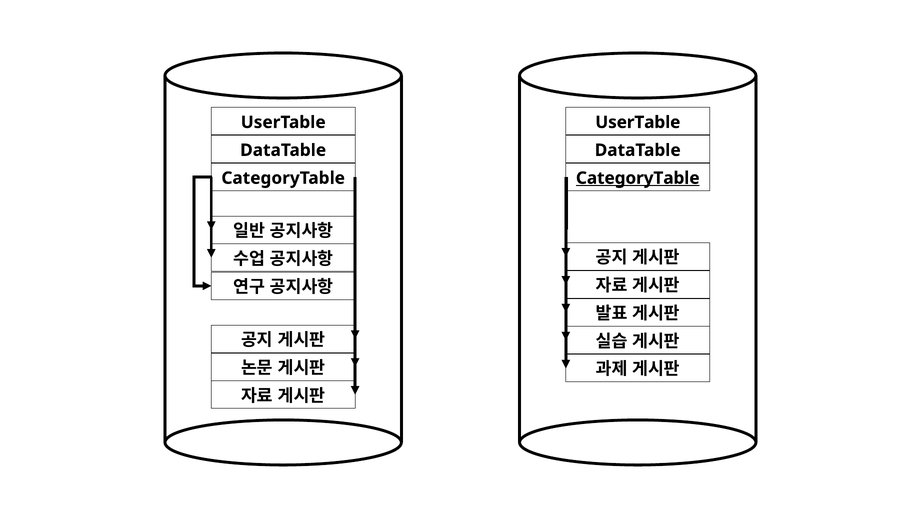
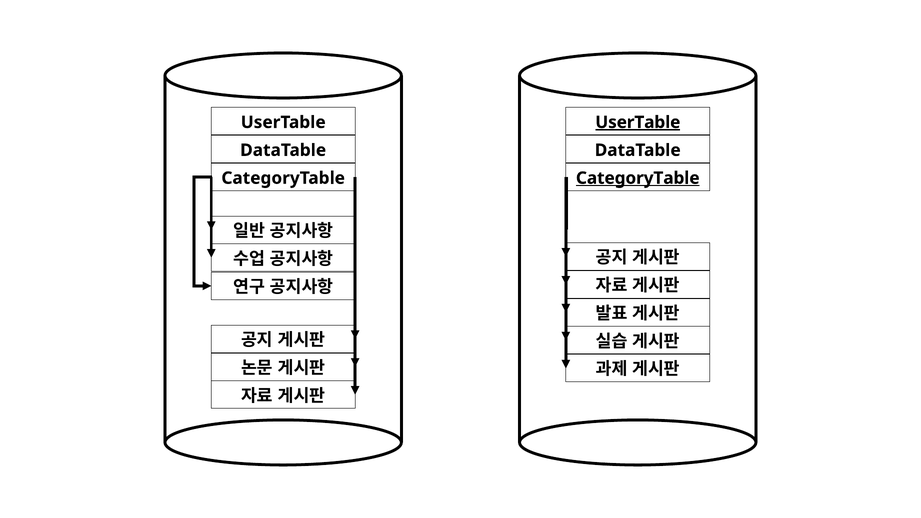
UserTable at (638, 122) underline: none -> present
